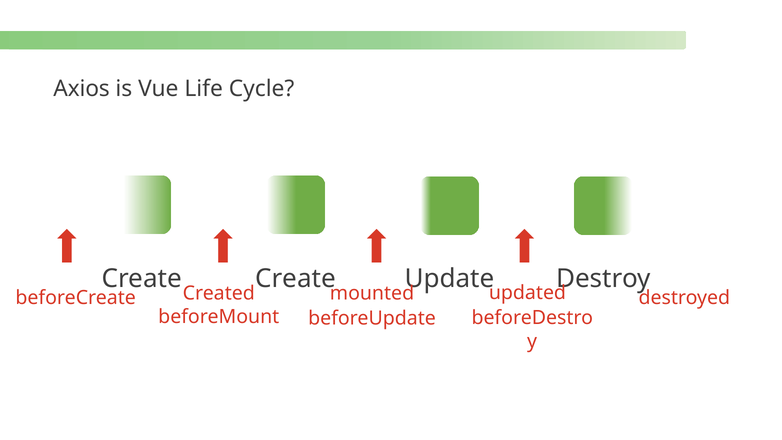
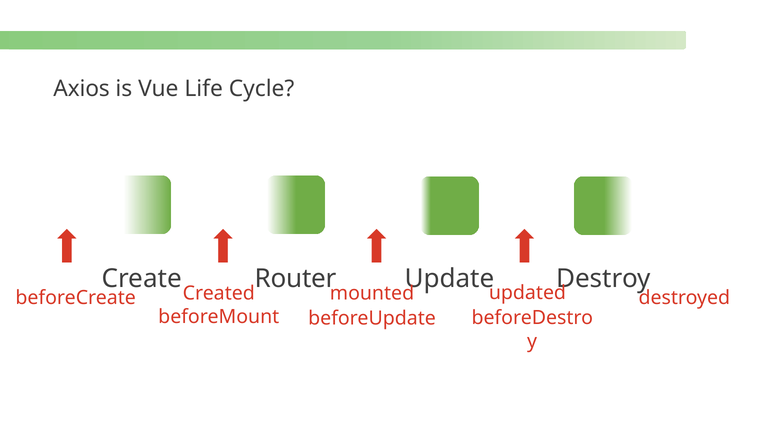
Create at (296, 279): Create -> Router
